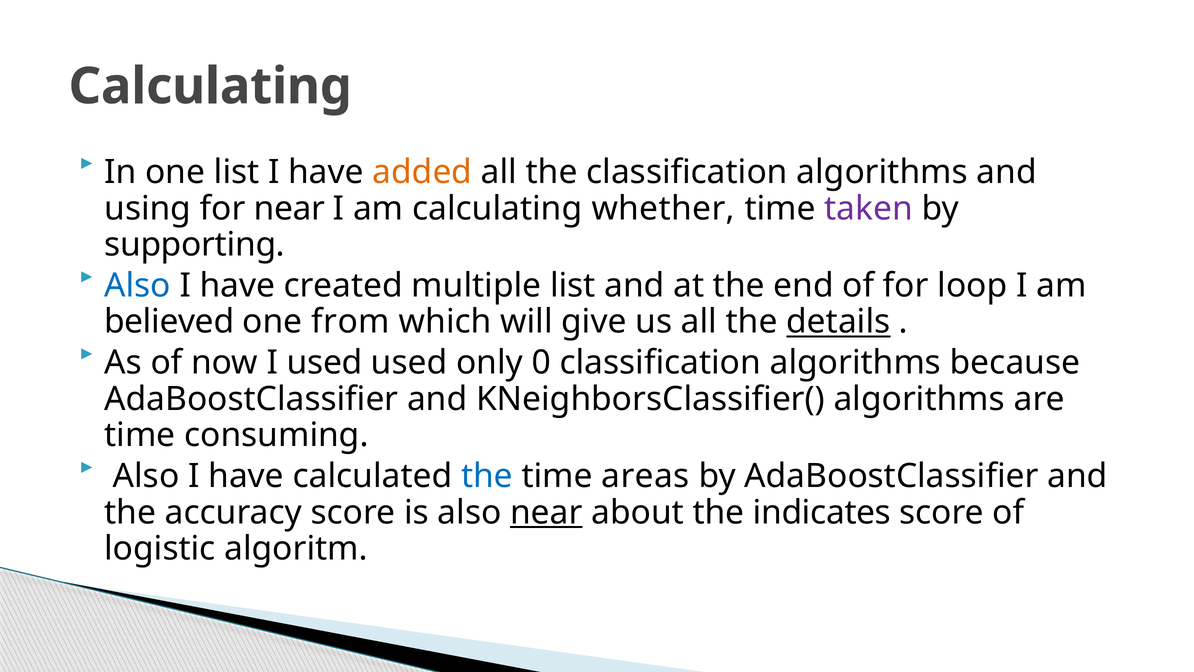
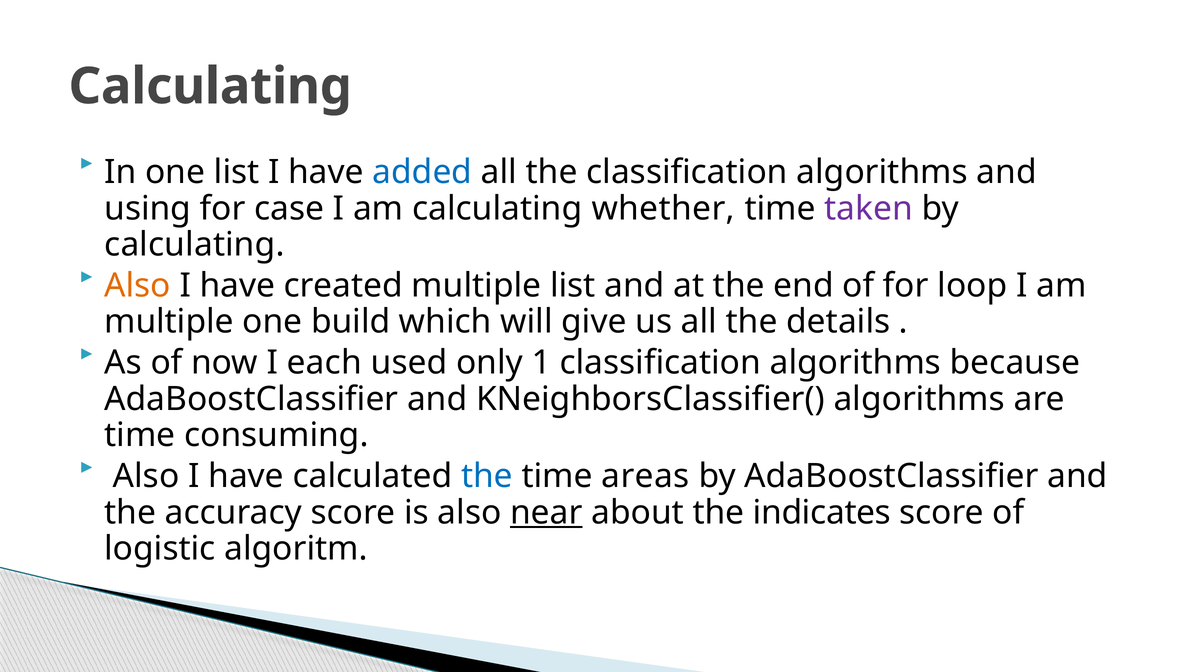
added colour: orange -> blue
for near: near -> case
supporting at (195, 245): supporting -> calculating
Also at (138, 285) colour: blue -> orange
believed at (169, 322): believed -> multiple
from: from -> build
details underline: present -> none
I used: used -> each
0: 0 -> 1
